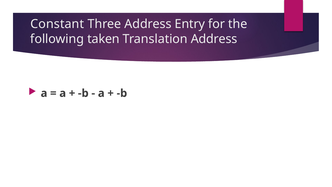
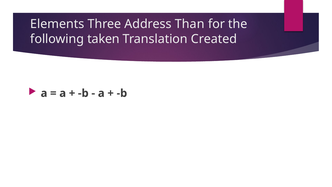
Constant: Constant -> Elements
Entry: Entry -> Than
Translation Address: Address -> Created
